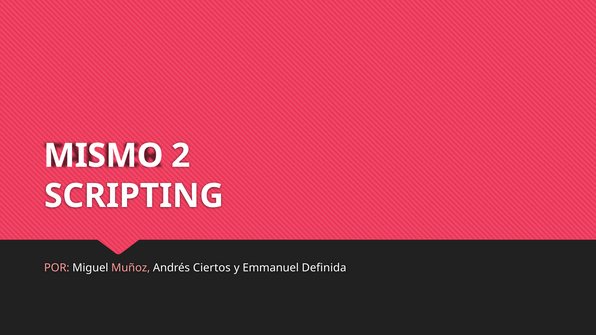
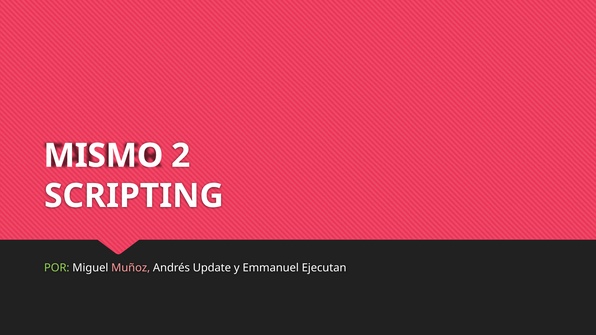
POR colour: pink -> light green
Ciertos: Ciertos -> Update
Definida: Definida -> Ejecutan
